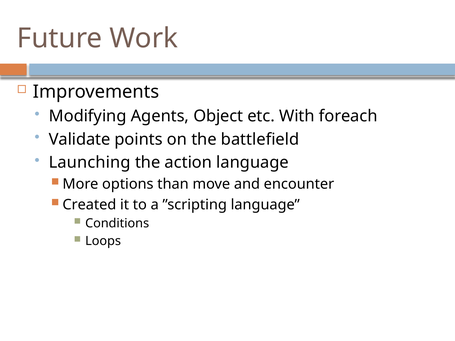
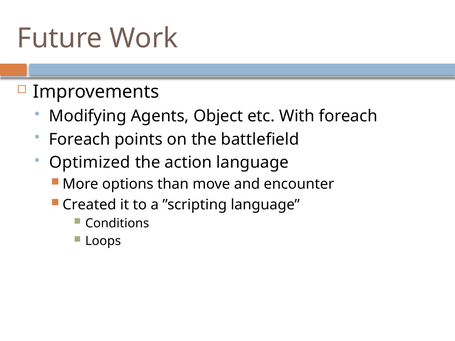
Validate at (80, 139): Validate -> Foreach
Launching: Launching -> Optimized
